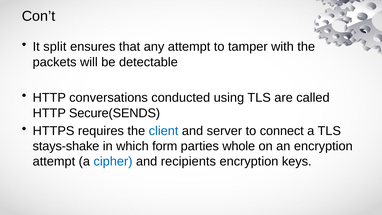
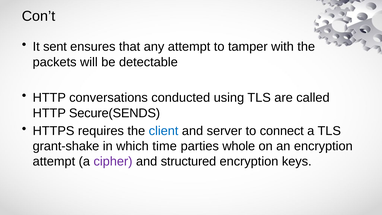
split: split -> sent
stays-shake: stays-shake -> grant-shake
form: form -> time
cipher colour: blue -> purple
recipients: recipients -> structured
